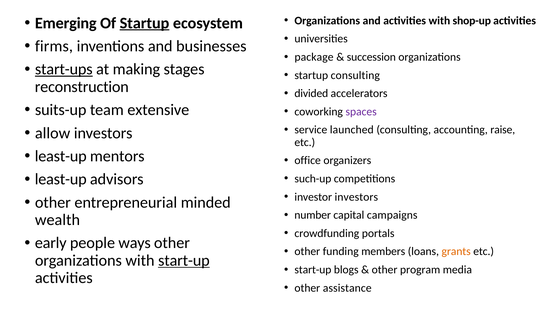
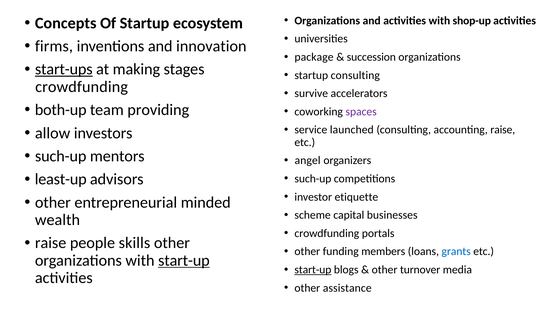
Emerging: Emerging -> Concepts
Startup at (145, 23) underline: present -> none
businesses: businesses -> innovation
reconstruction at (82, 87): reconstruction -> crowdfunding
divided: divided -> survive
suits-up: suits-up -> both-up
extensive: extensive -> providing
least-up at (61, 156): least-up -> such-up
office: office -> angel
investor investors: investors -> etiquette
number: number -> scheme
campaigns: campaigns -> businesses
early at (51, 243): early -> raise
ways: ways -> skills
grants colour: orange -> blue
start-up at (313, 270) underline: none -> present
program: program -> turnover
